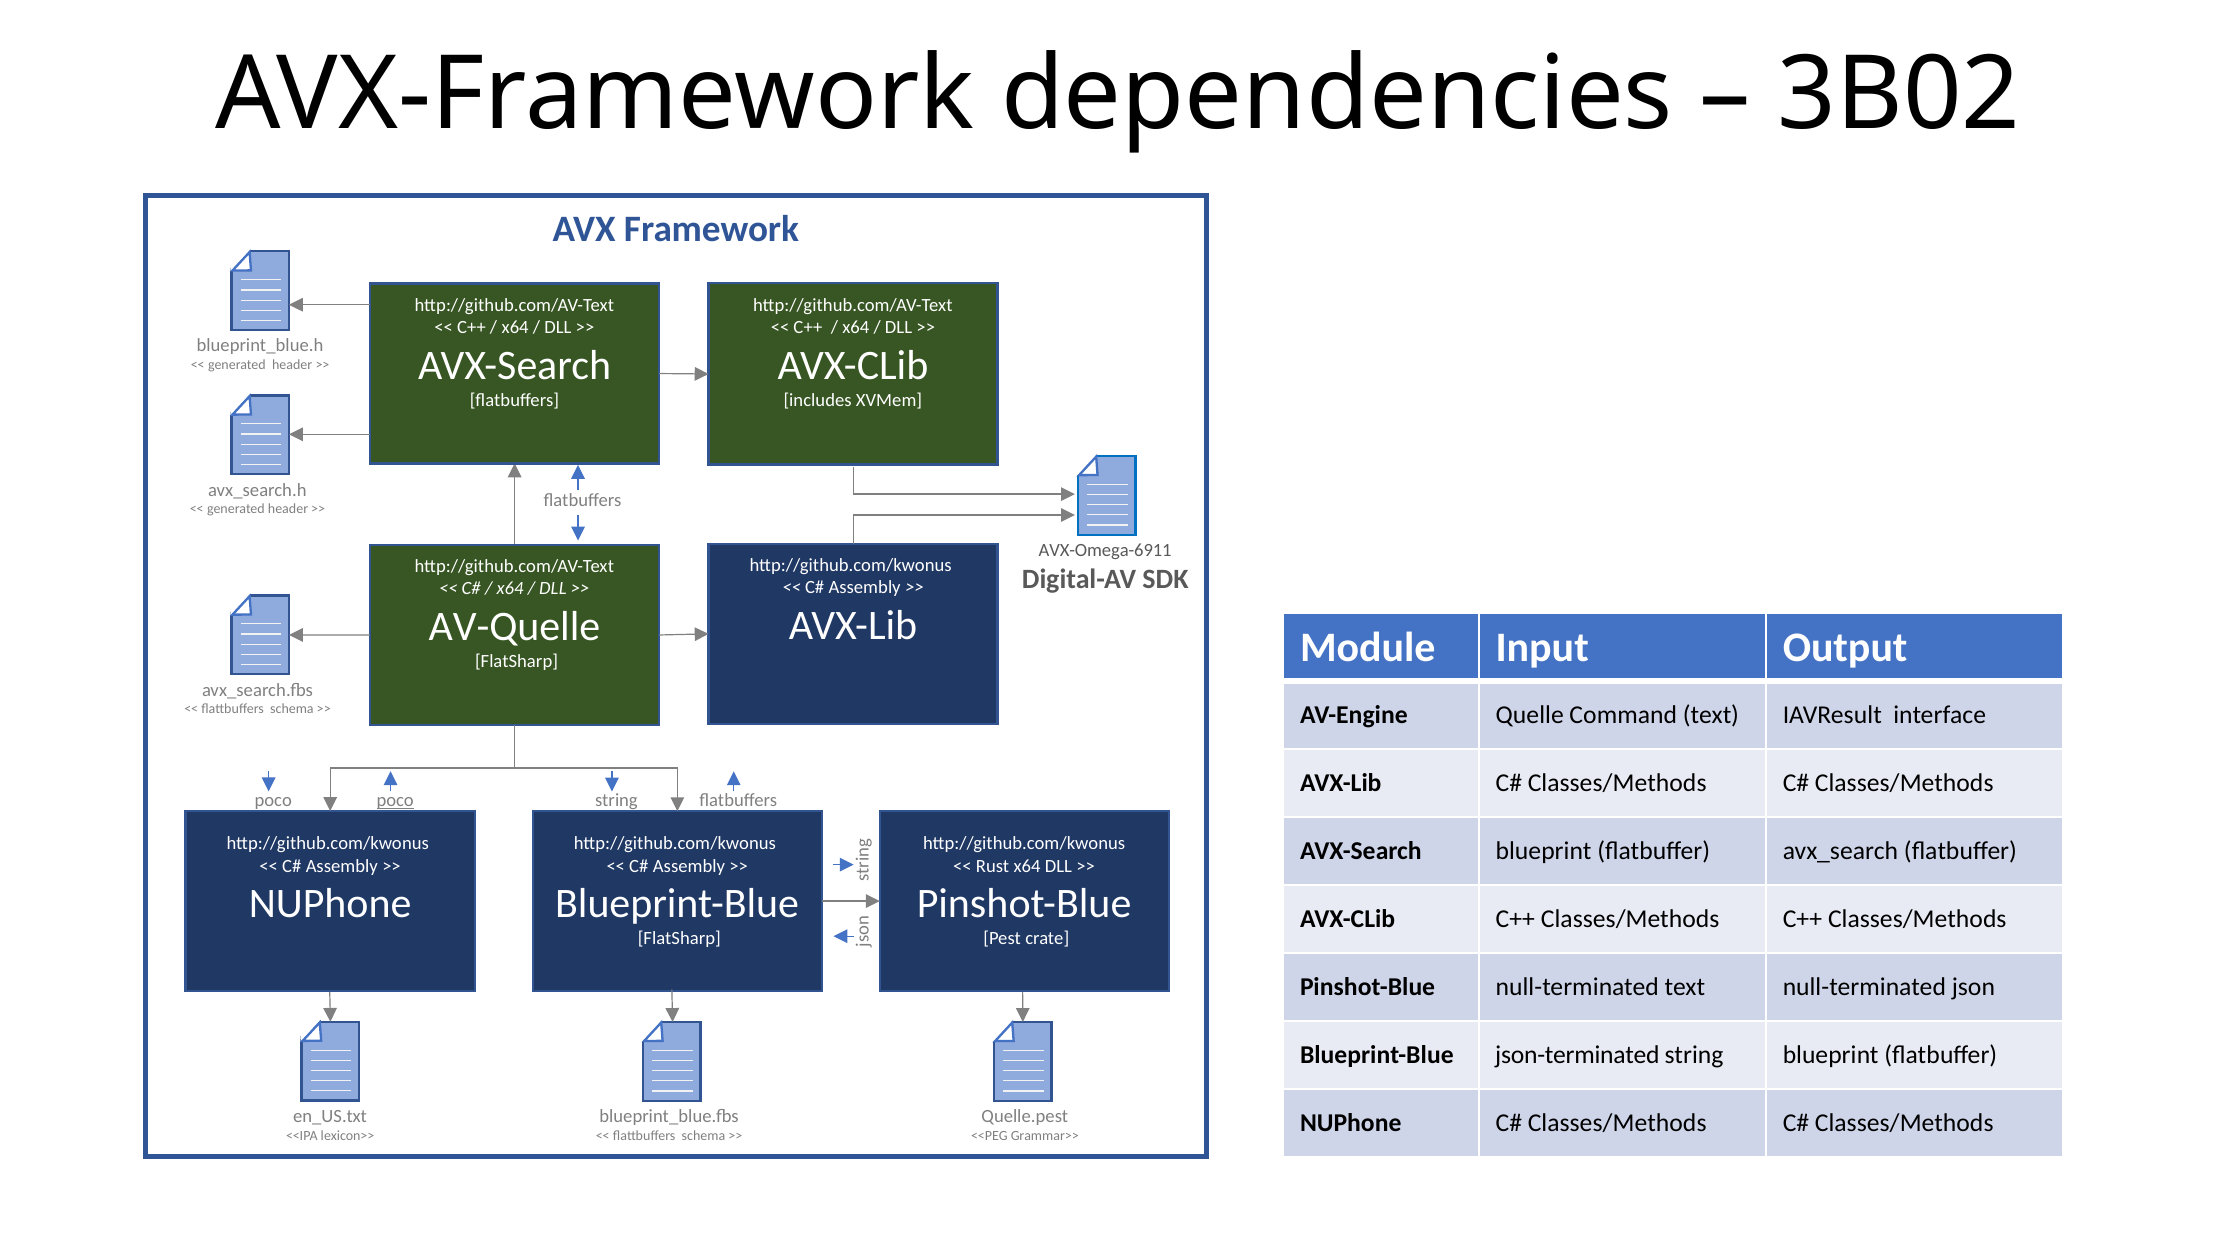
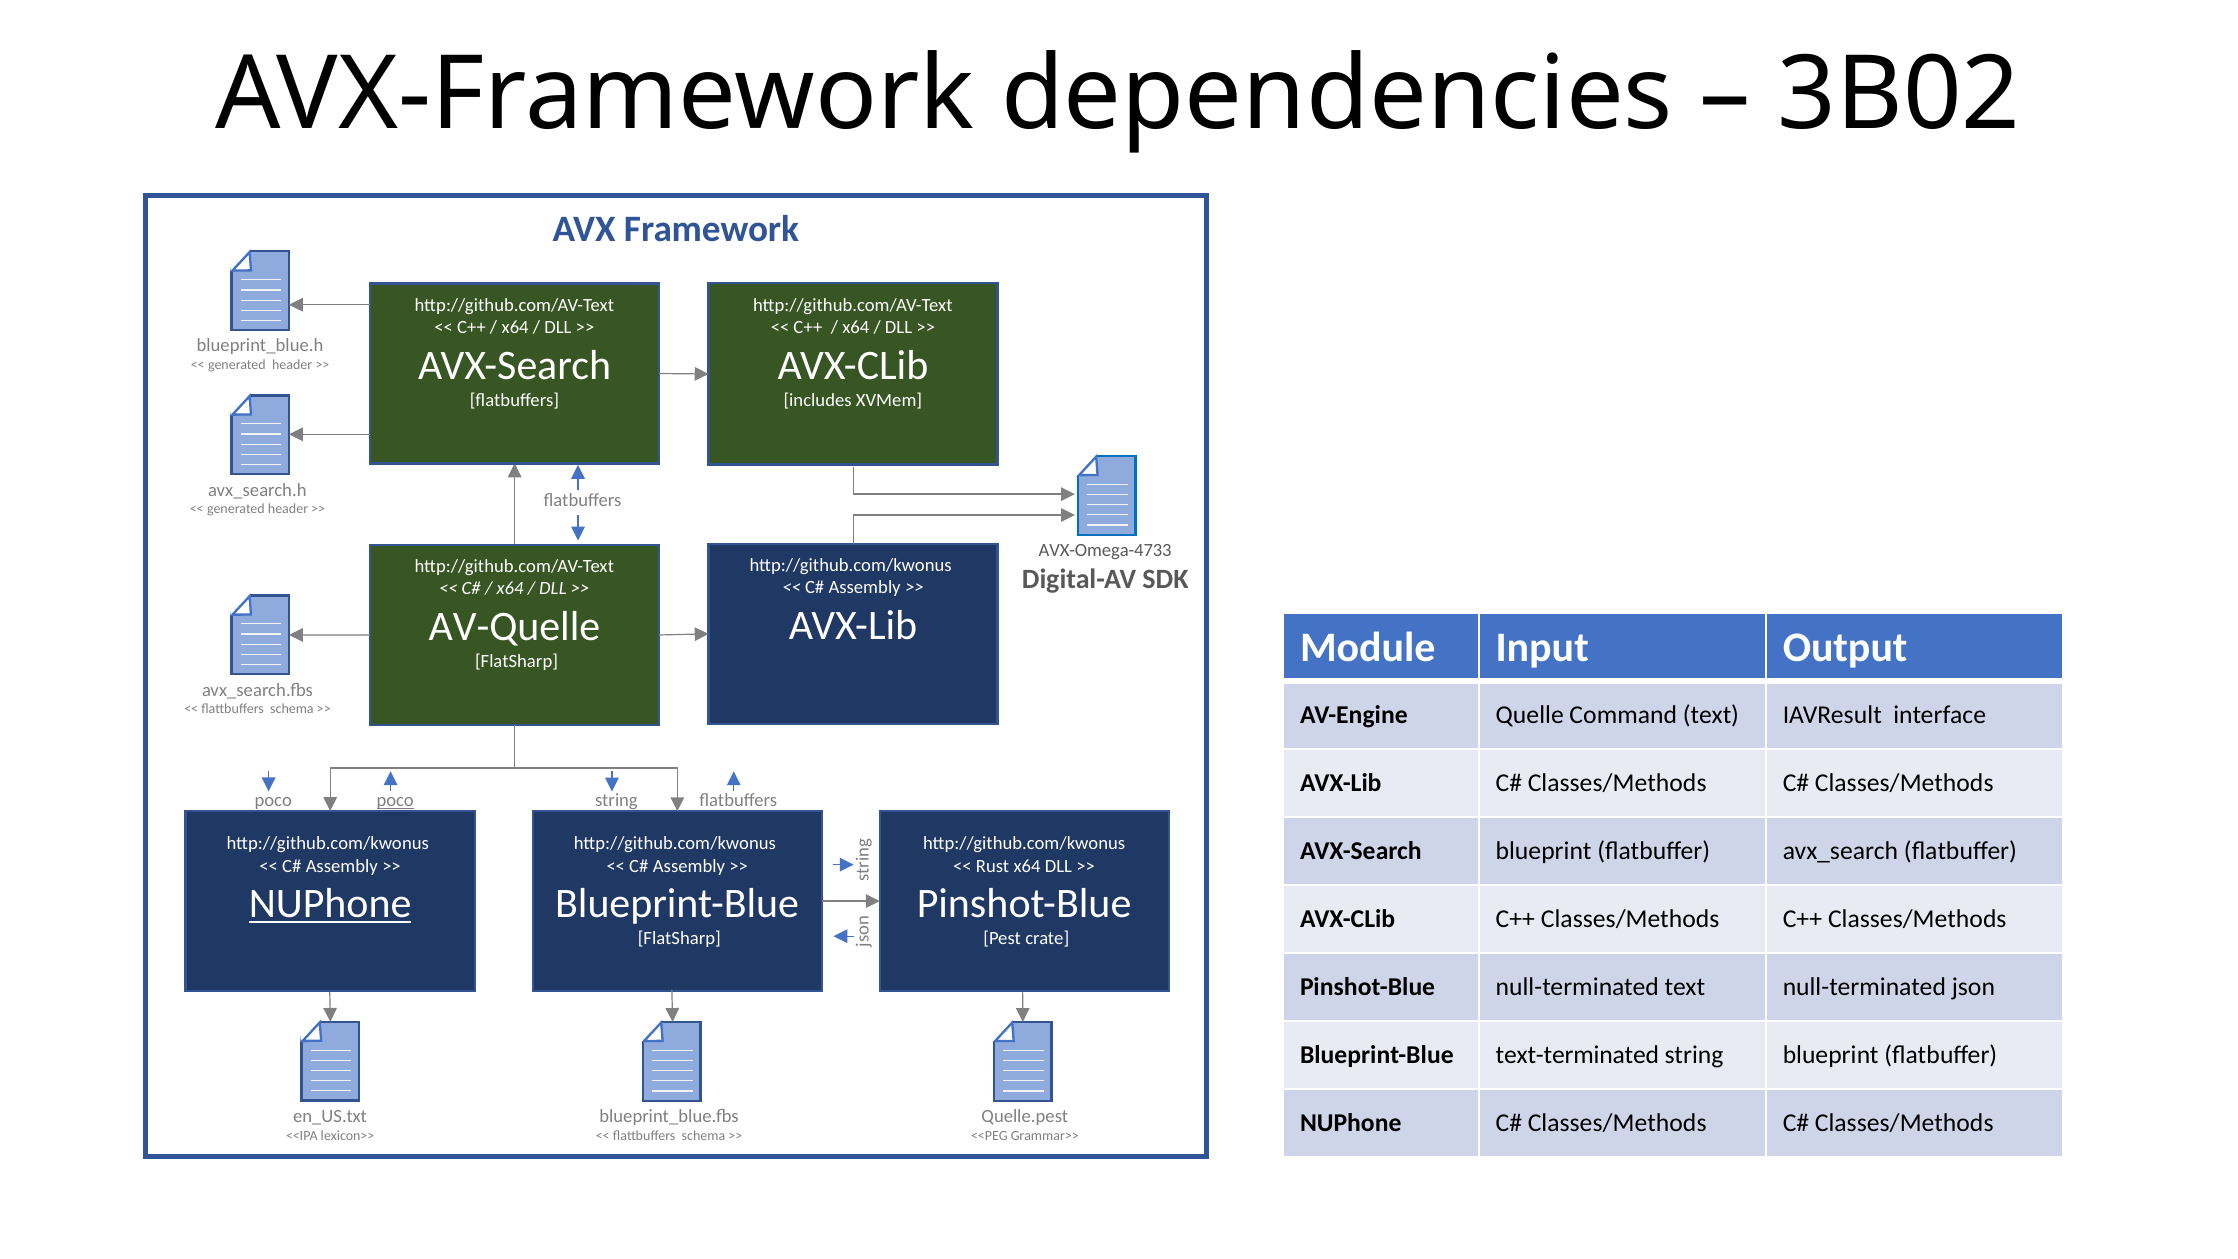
AVX-Omega-6911: AVX-Omega-6911 -> AVX-Omega-4733
NUPhone at (330, 904) underline: none -> present
json-terminated: json-terminated -> text-terminated
